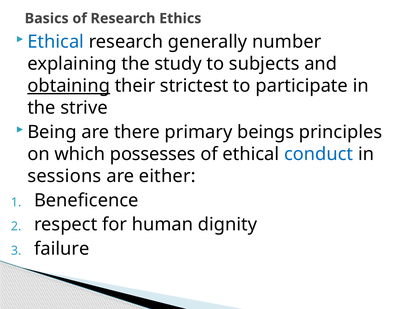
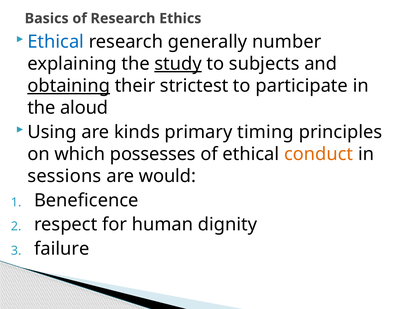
study underline: none -> present
strive: strive -> aloud
Being: Being -> Using
there: there -> kinds
beings: beings -> timing
conduct colour: blue -> orange
either: either -> would
